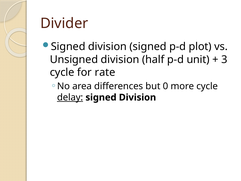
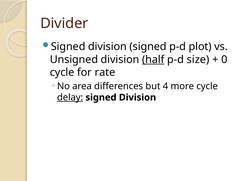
half underline: none -> present
unit: unit -> size
3: 3 -> 0
0: 0 -> 4
